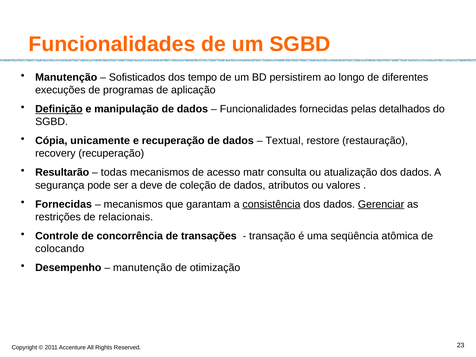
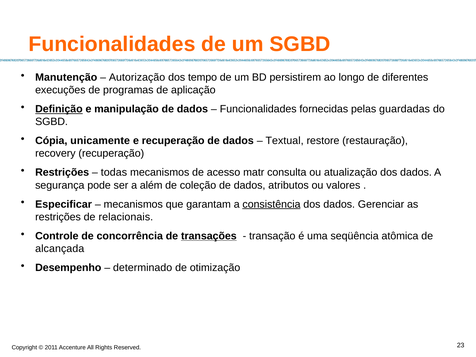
Sofisticados: Sofisticados -> Autorização
detalhados: detalhados -> guardadas
Resultarão at (62, 173): Resultarão -> Restrições
deve: deve -> além
Fornecidas at (64, 204): Fornecidas -> Especificar
Gerenciar underline: present -> none
transações underline: none -> present
colocando: colocando -> alcançada
manutenção at (143, 268): manutenção -> determinado
